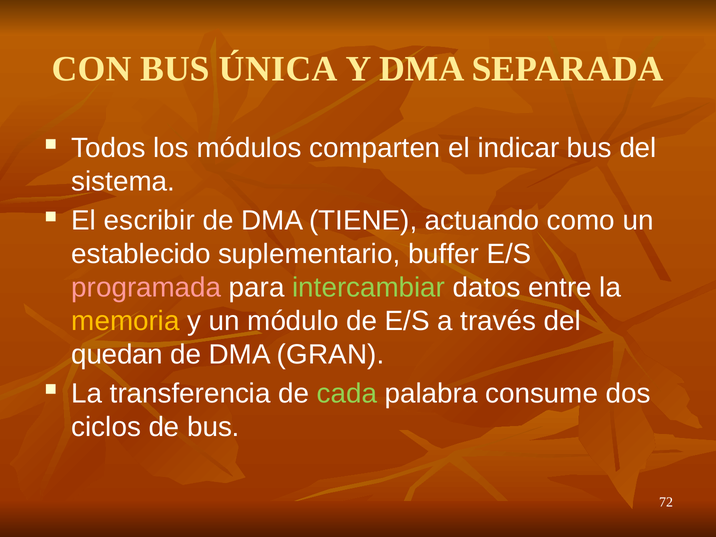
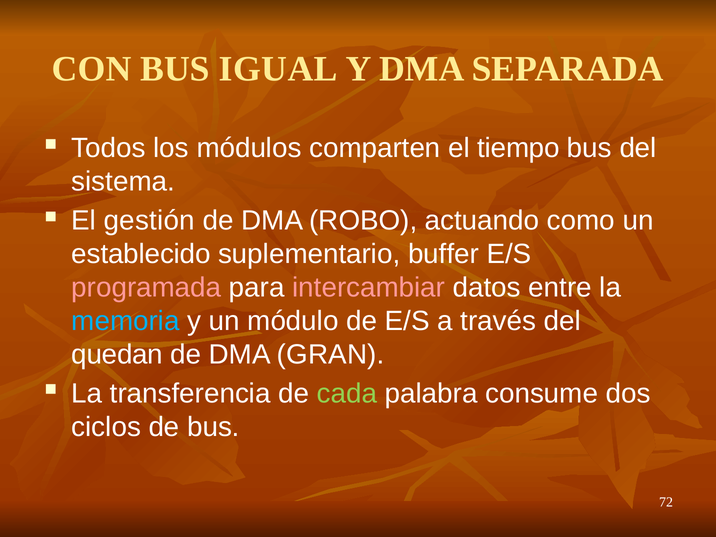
ÚNICA: ÚNICA -> IGUAL
indicar: indicar -> tiempo
escribir: escribir -> gestión
TIENE: TIENE -> ROBO
intercambiar colour: light green -> pink
memoria colour: yellow -> light blue
